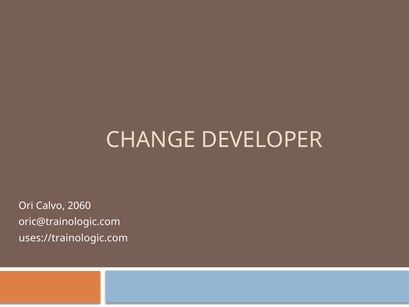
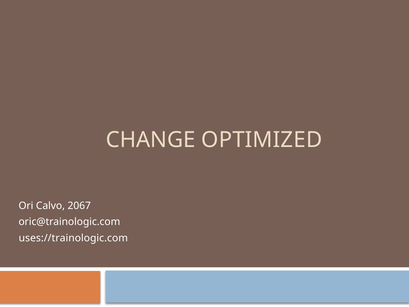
DEVELOPER: DEVELOPER -> OPTIMIZED
2060: 2060 -> 2067
